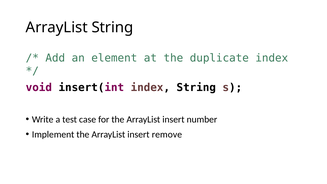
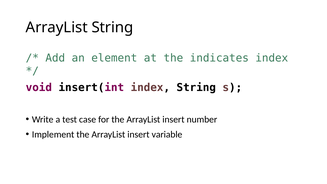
duplicate: duplicate -> indicates
remove: remove -> variable
